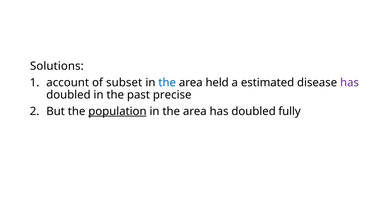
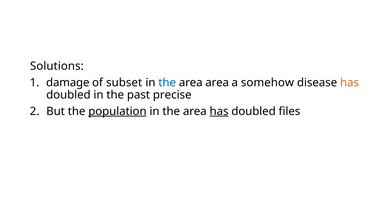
account: account -> damage
area held: held -> area
estimated: estimated -> somehow
has at (350, 83) colour: purple -> orange
has at (219, 111) underline: none -> present
fully: fully -> files
